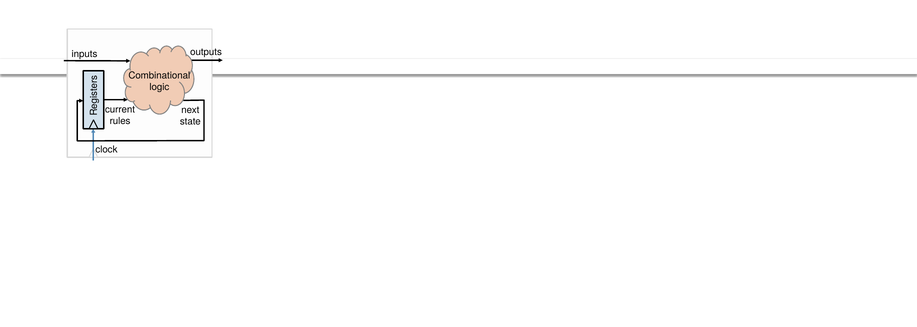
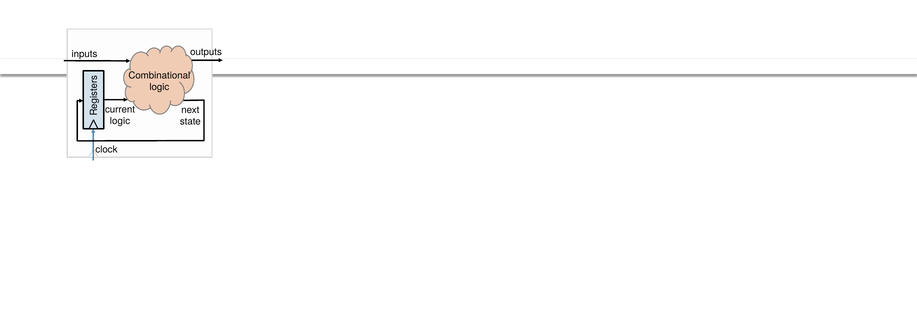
rules at (120, 121): rules -> logic
